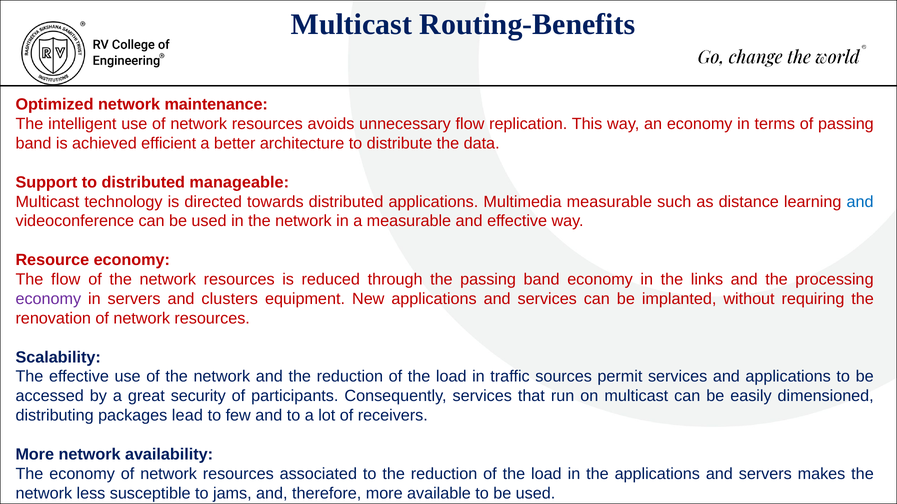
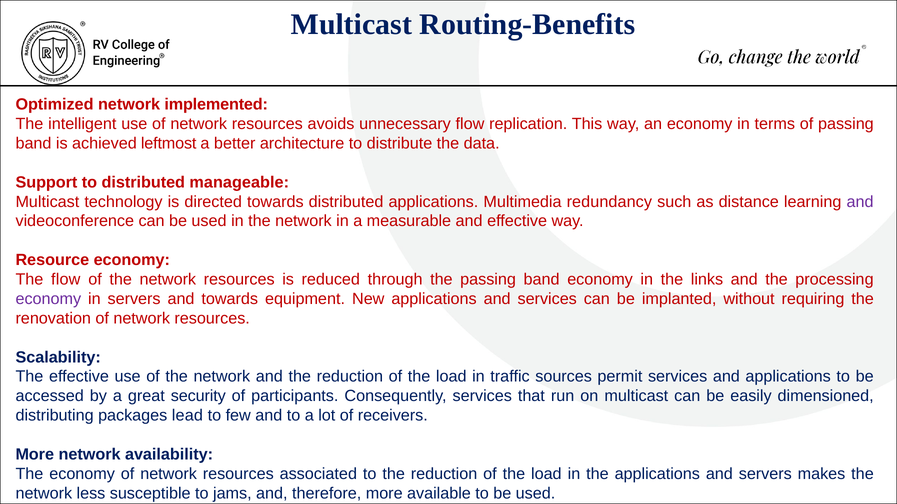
maintenance: maintenance -> implemented
efficient: efficient -> leftmost
Multimedia measurable: measurable -> redundancy
and at (860, 202) colour: blue -> purple
and clusters: clusters -> towards
